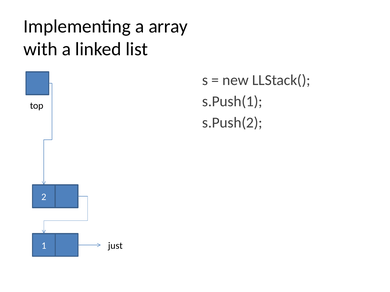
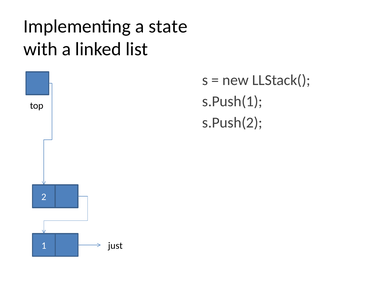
array: array -> state
